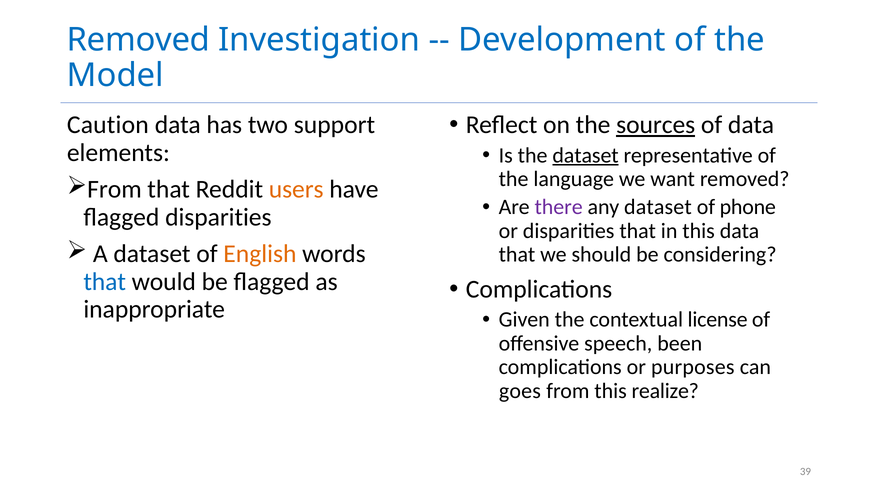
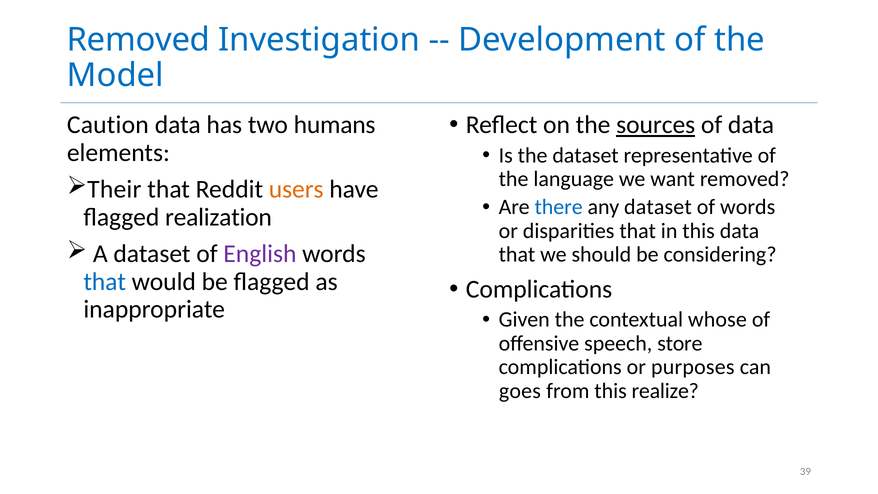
support: support -> humans
dataset at (586, 155) underline: present -> none
From at (114, 189): From -> Their
there colour: purple -> blue
of phone: phone -> words
flagged disparities: disparities -> realization
English colour: orange -> purple
license: license -> whose
been: been -> store
